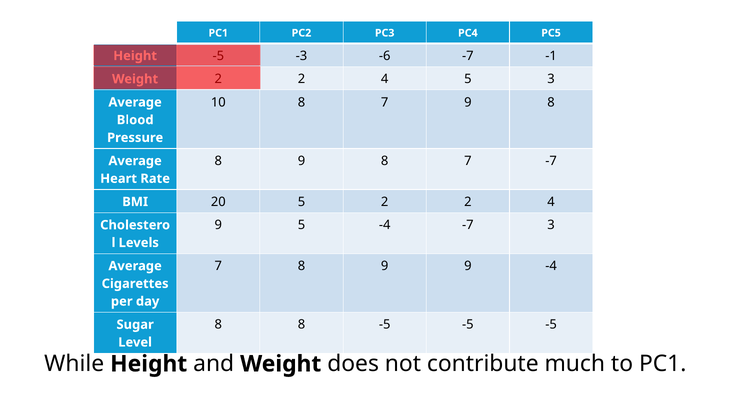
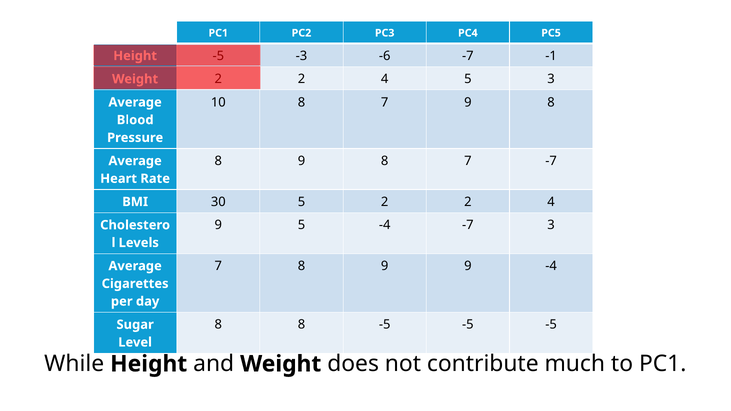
20: 20 -> 30
